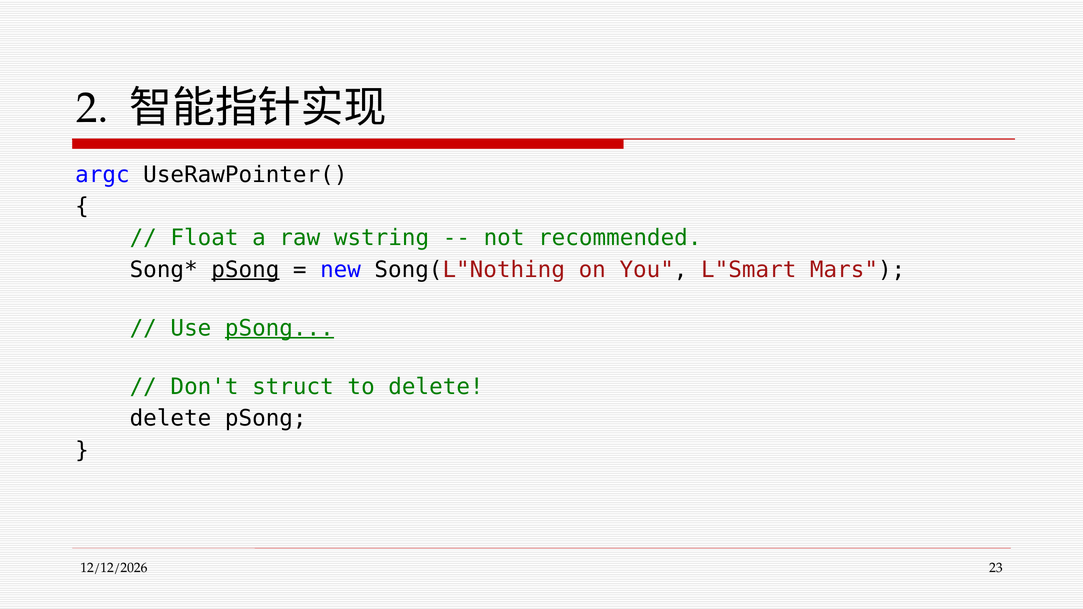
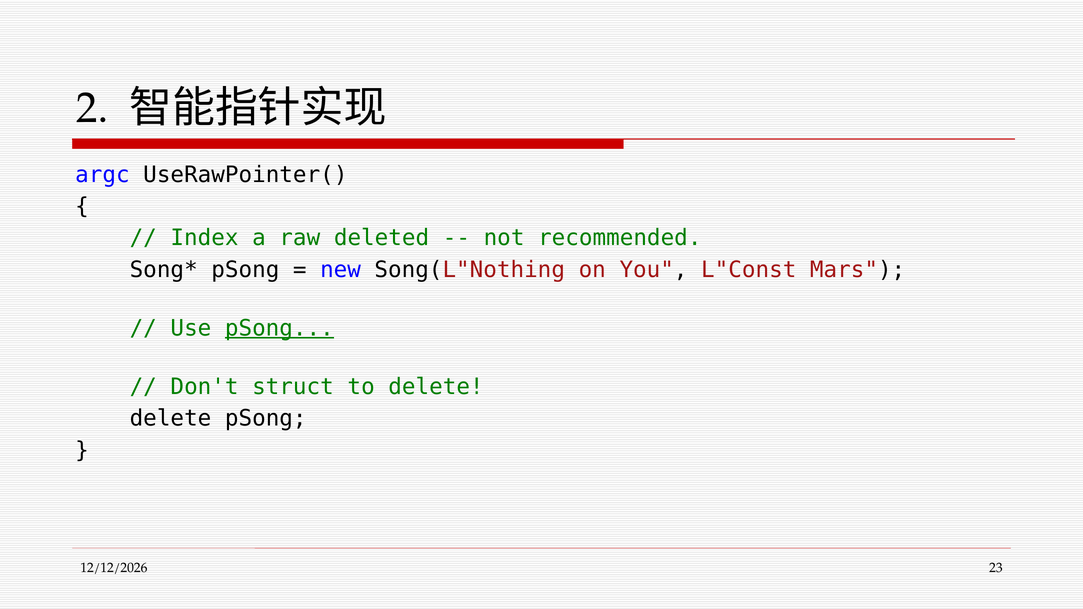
Float: Float -> Index
wstring: wstring -> deleted
pSong at (245, 270) underline: present -> none
L"Smart: L"Smart -> L"Const
